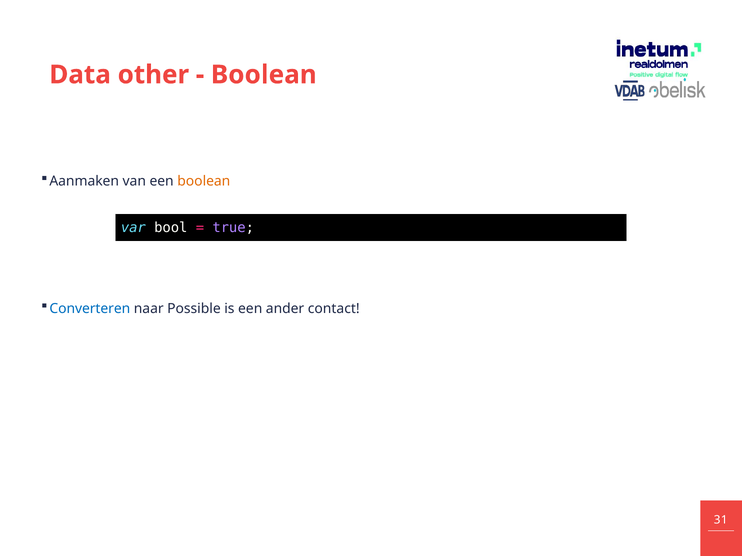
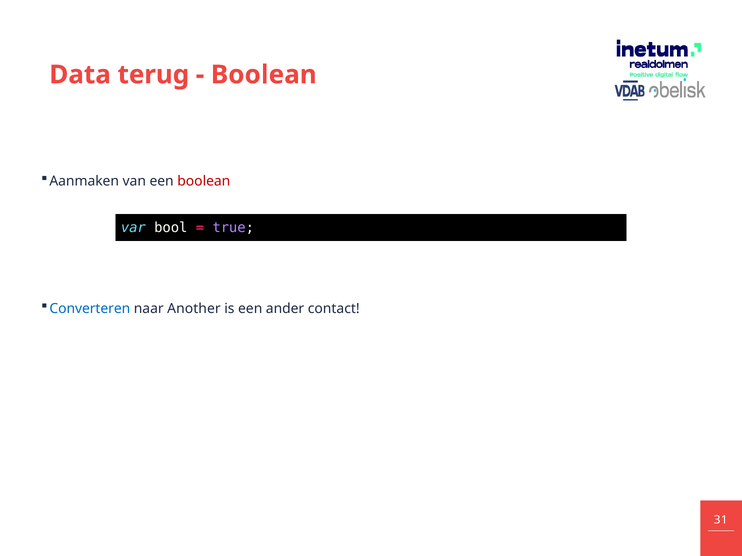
other: other -> terug
boolean at (204, 181) colour: orange -> red
Possible: Possible -> Another
